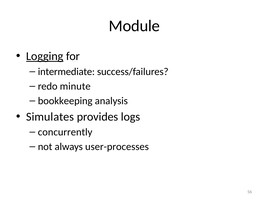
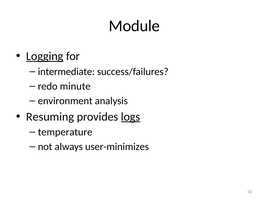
bookkeeping: bookkeeping -> environment
Simulates: Simulates -> Resuming
logs underline: none -> present
concurrently: concurrently -> temperature
user-processes: user-processes -> user-minimizes
